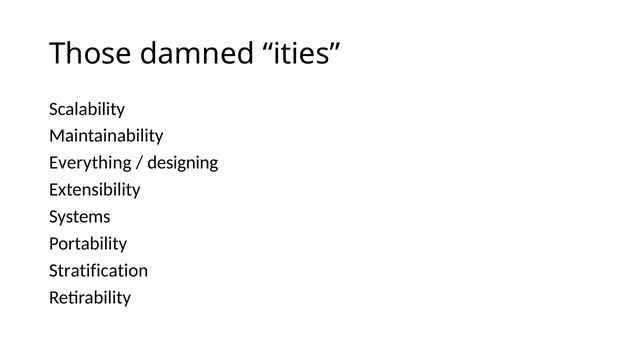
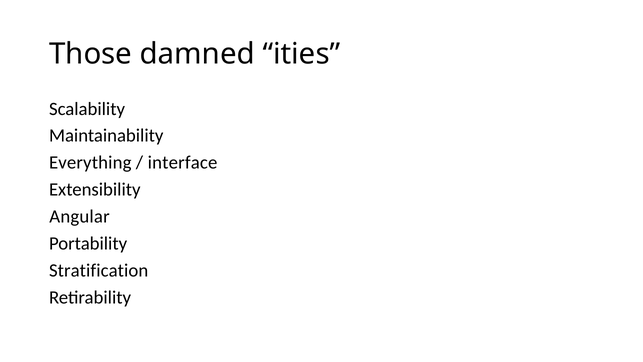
designing: designing -> interface
Systems: Systems -> Angular
